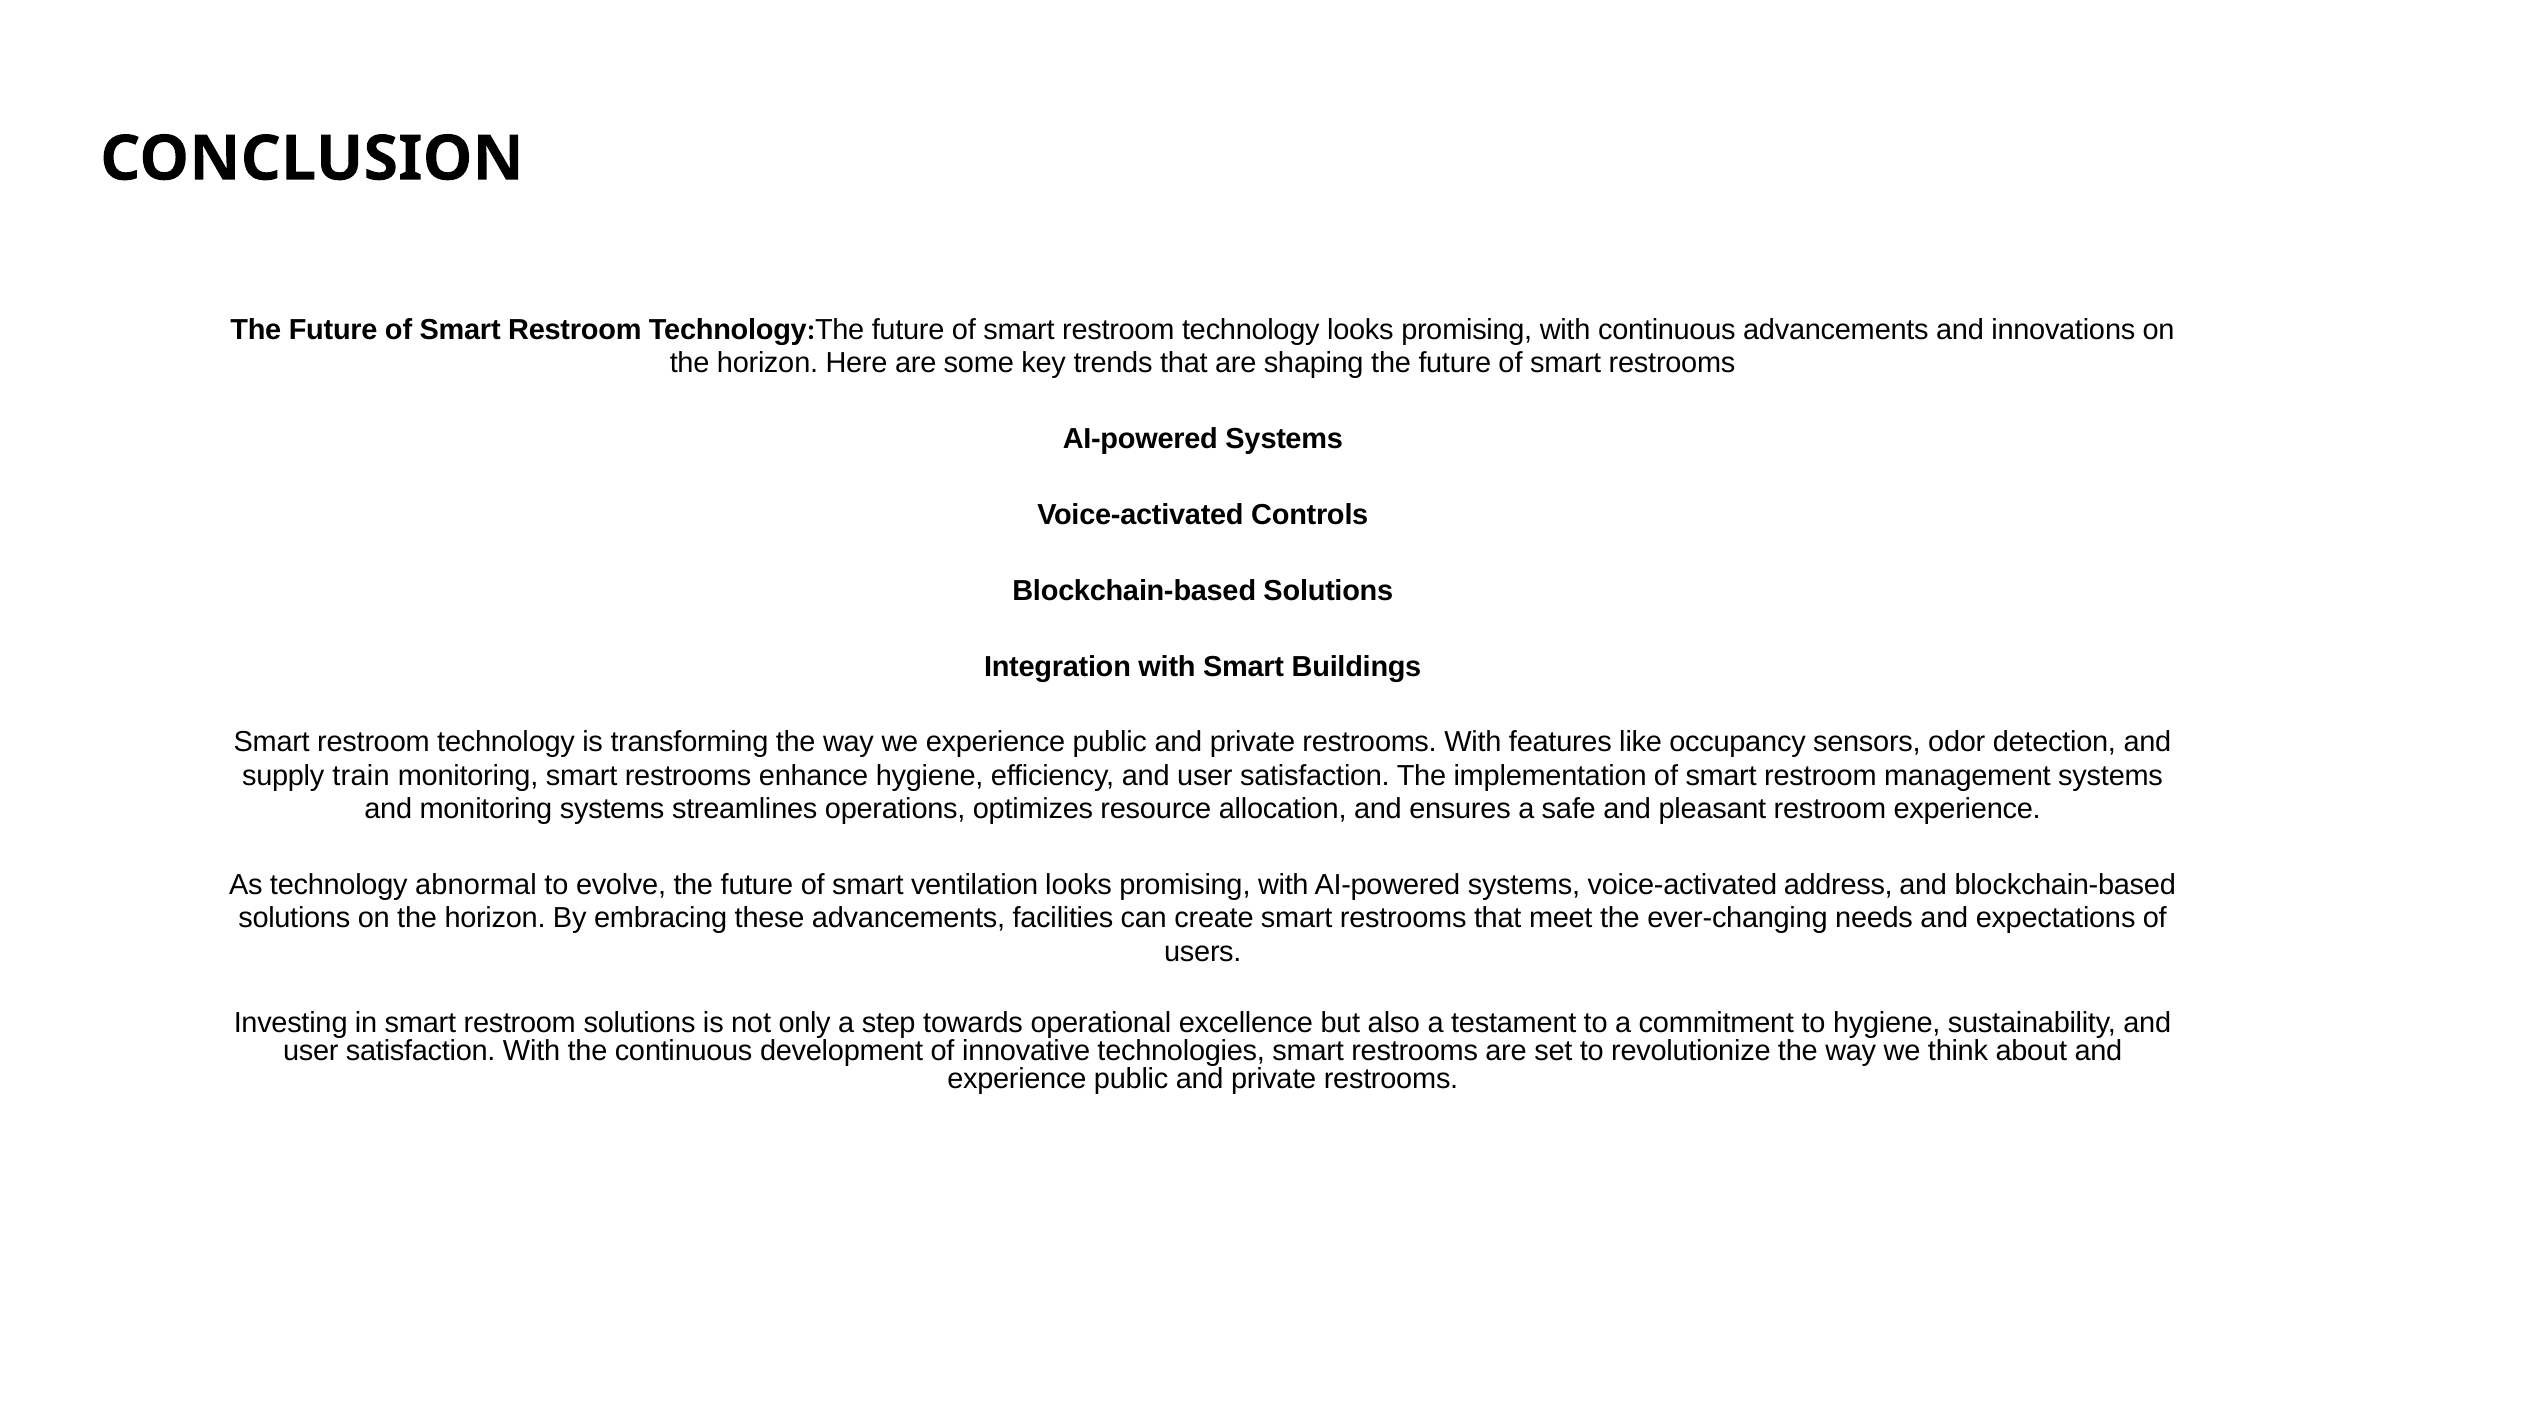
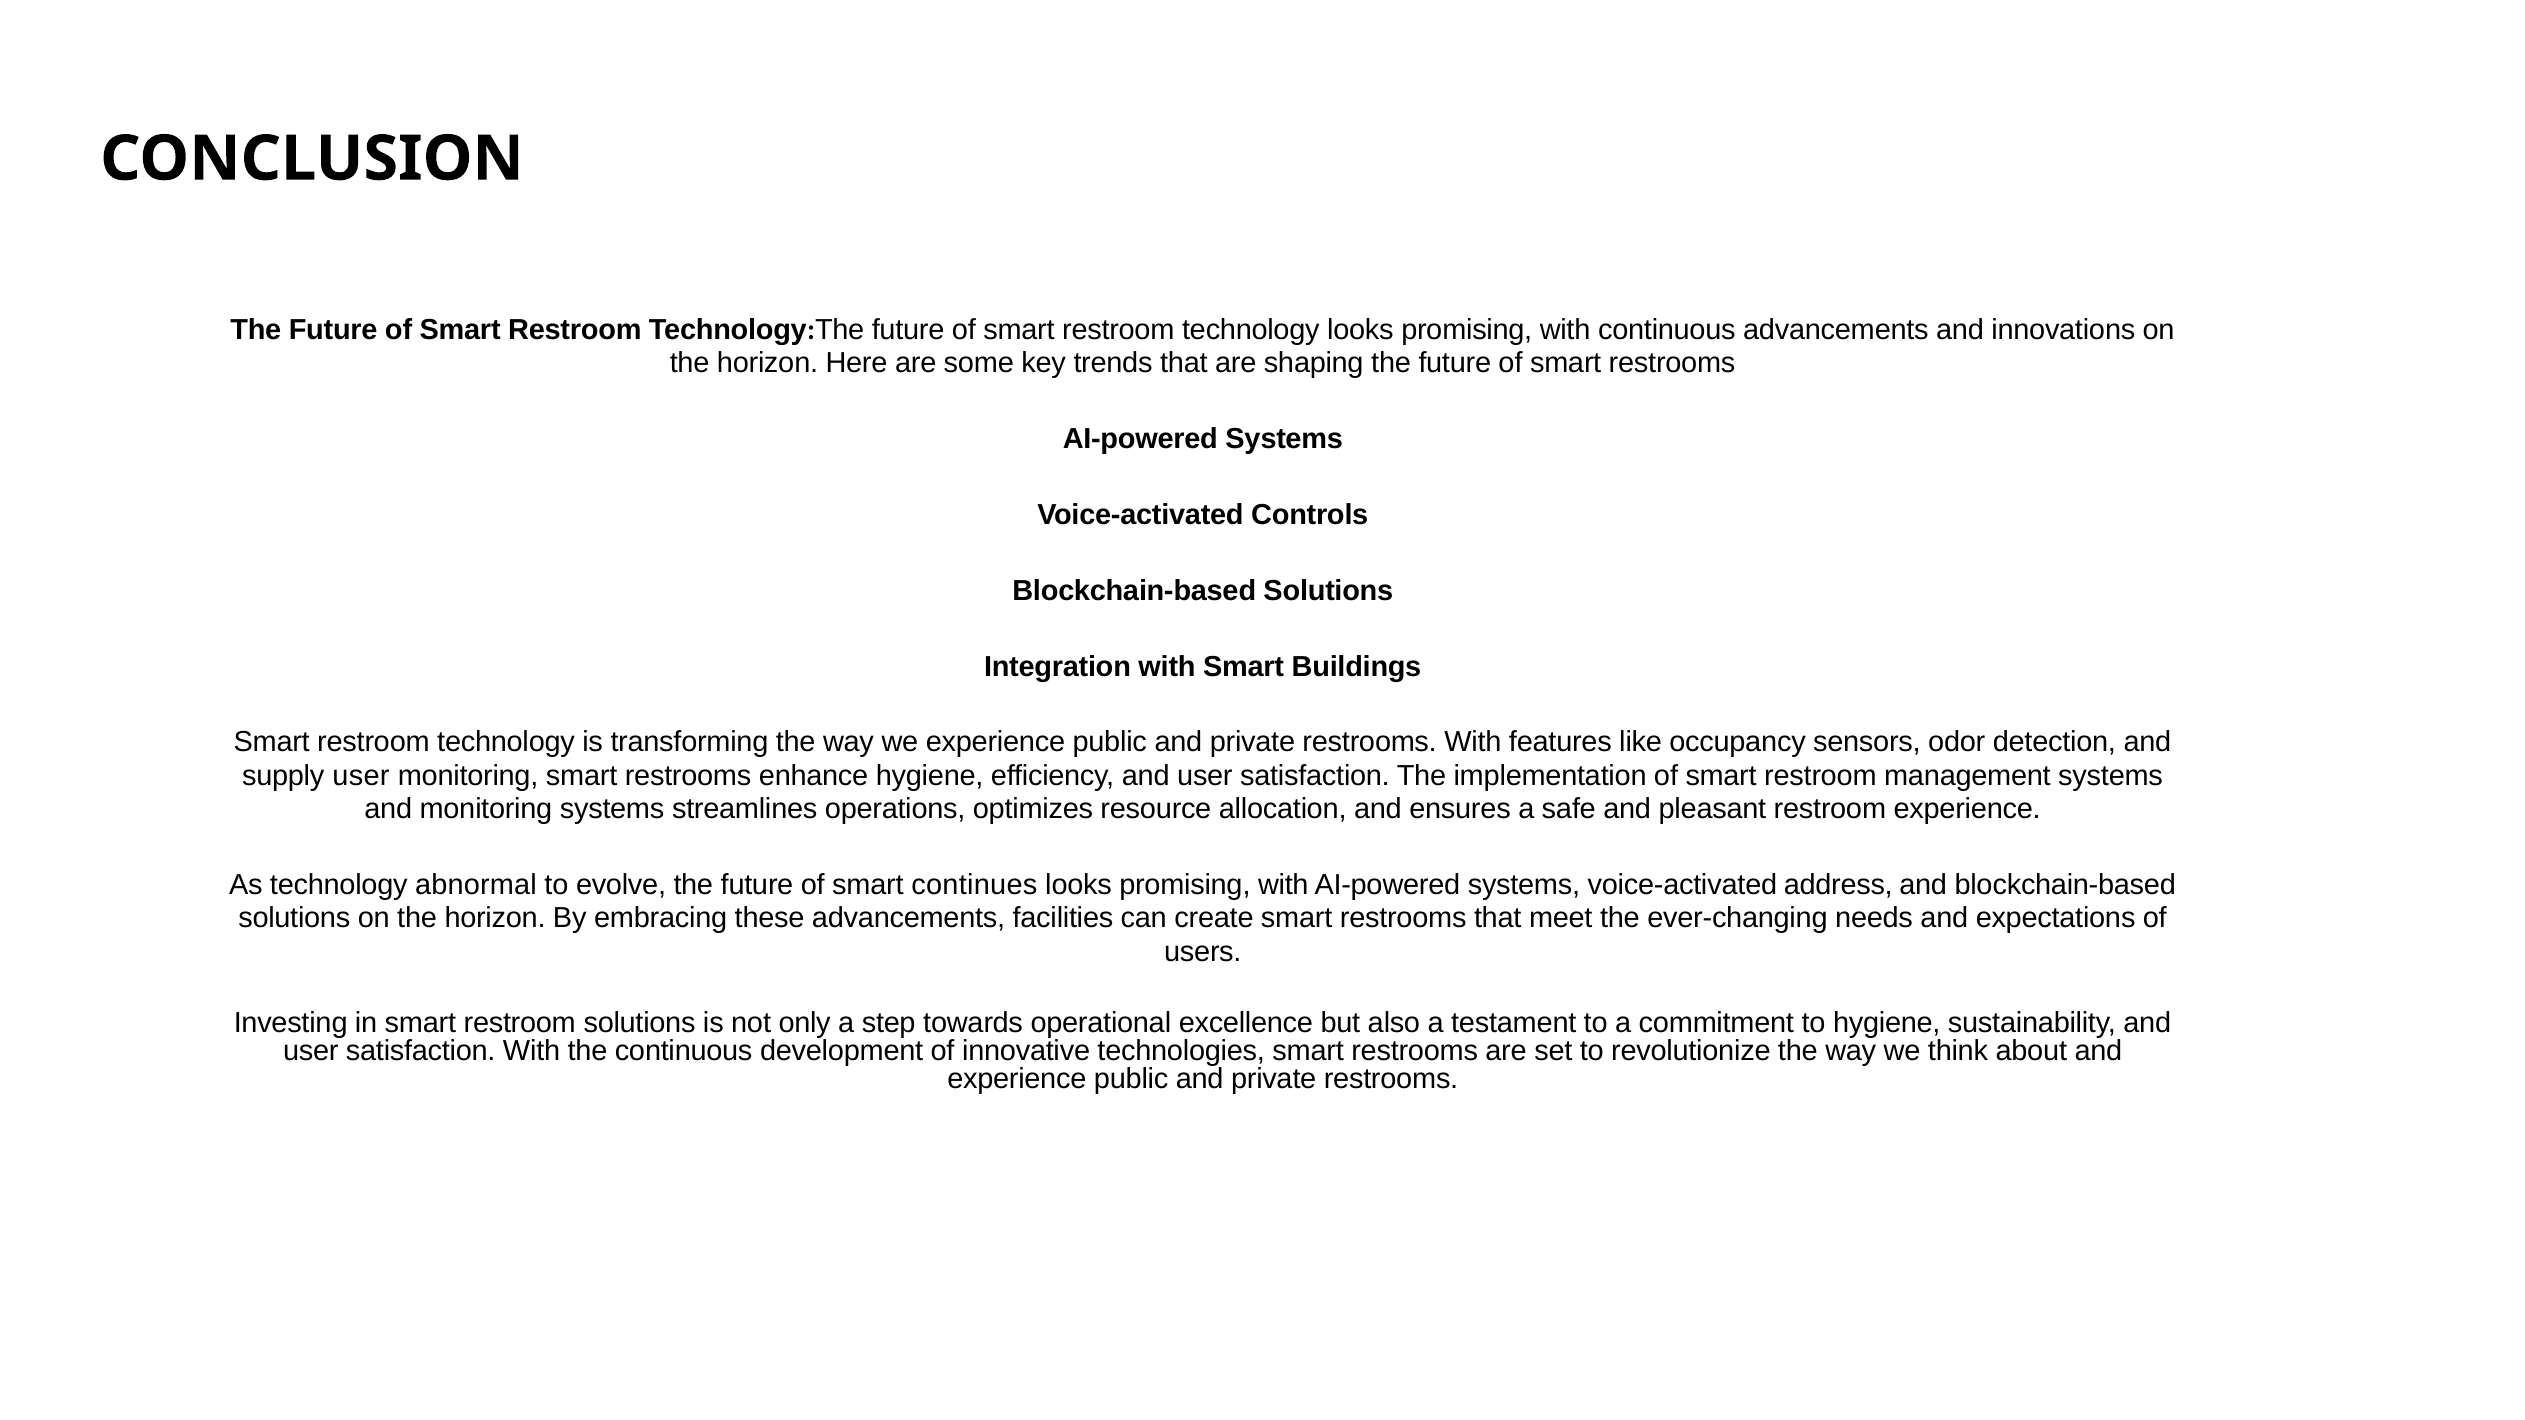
supply train: train -> user
ventilation: ventilation -> continues
